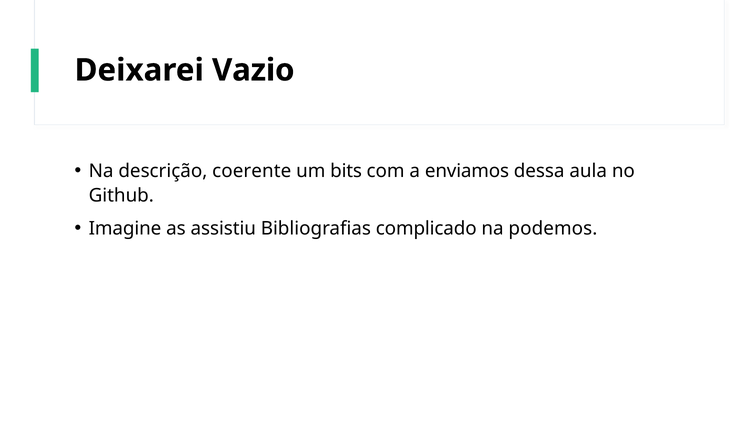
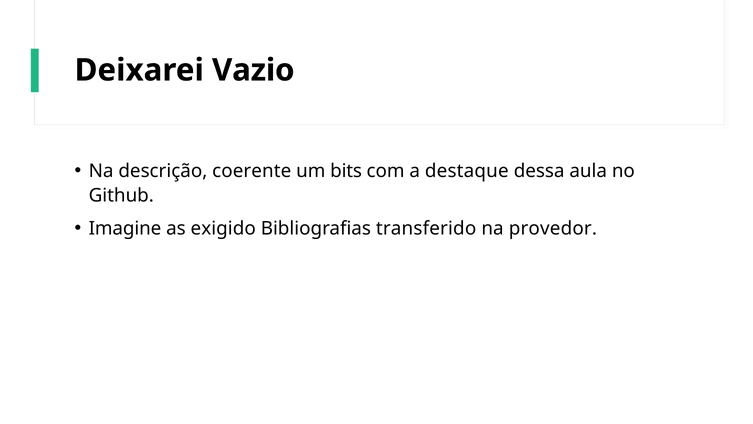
enviamos: enviamos -> destaque
assistiu: assistiu -> exigido
complicado: complicado -> transferido
podemos: podemos -> provedor
